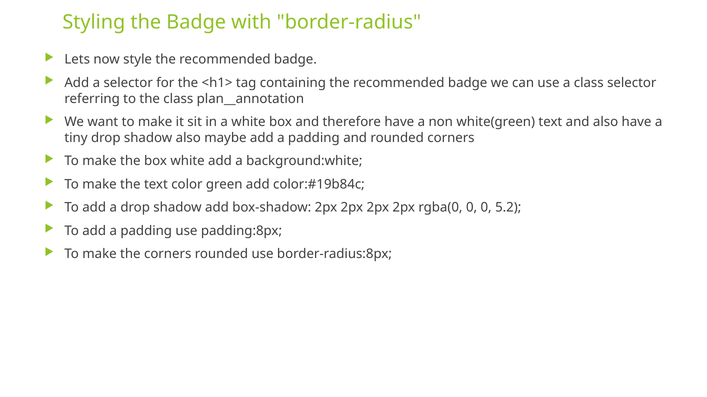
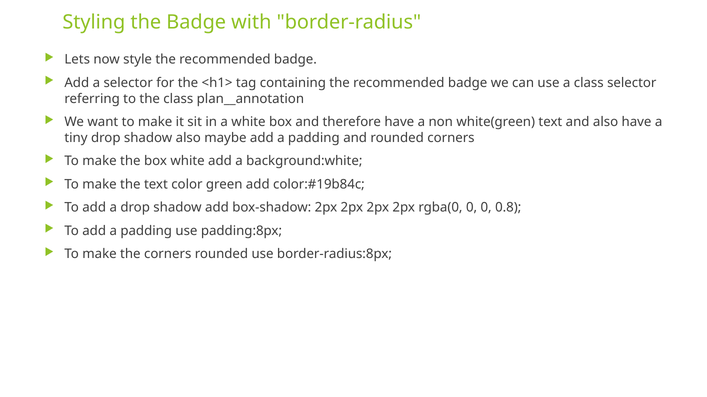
5.2: 5.2 -> 0.8
